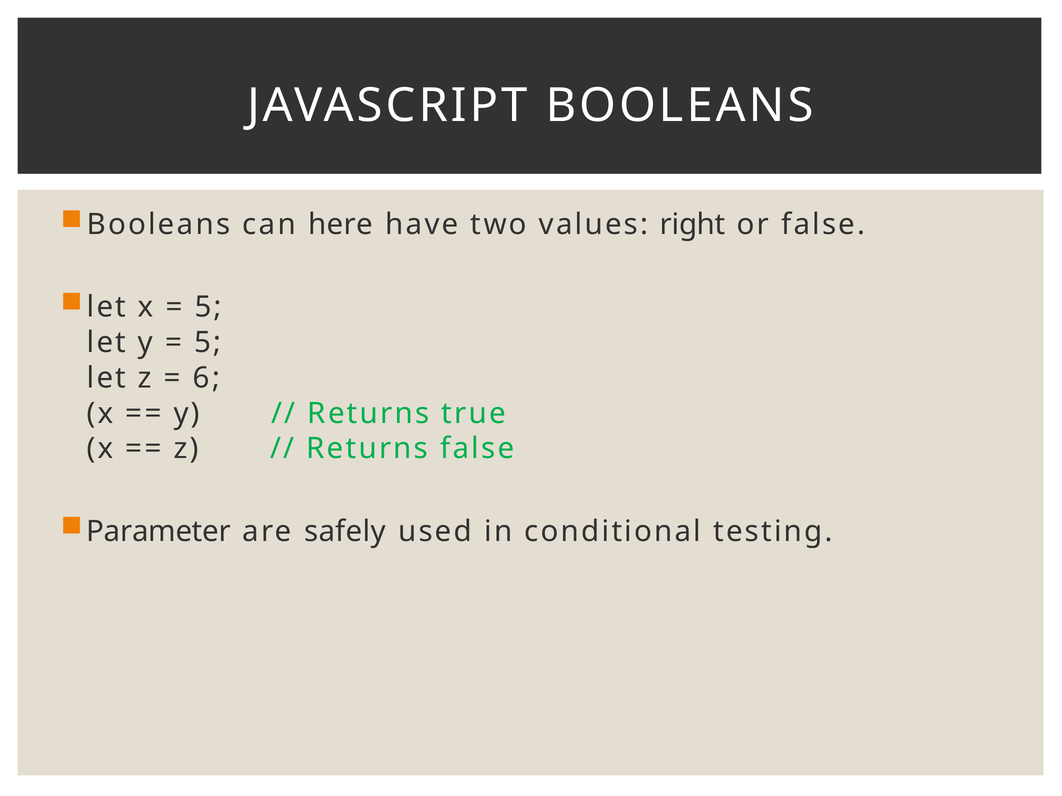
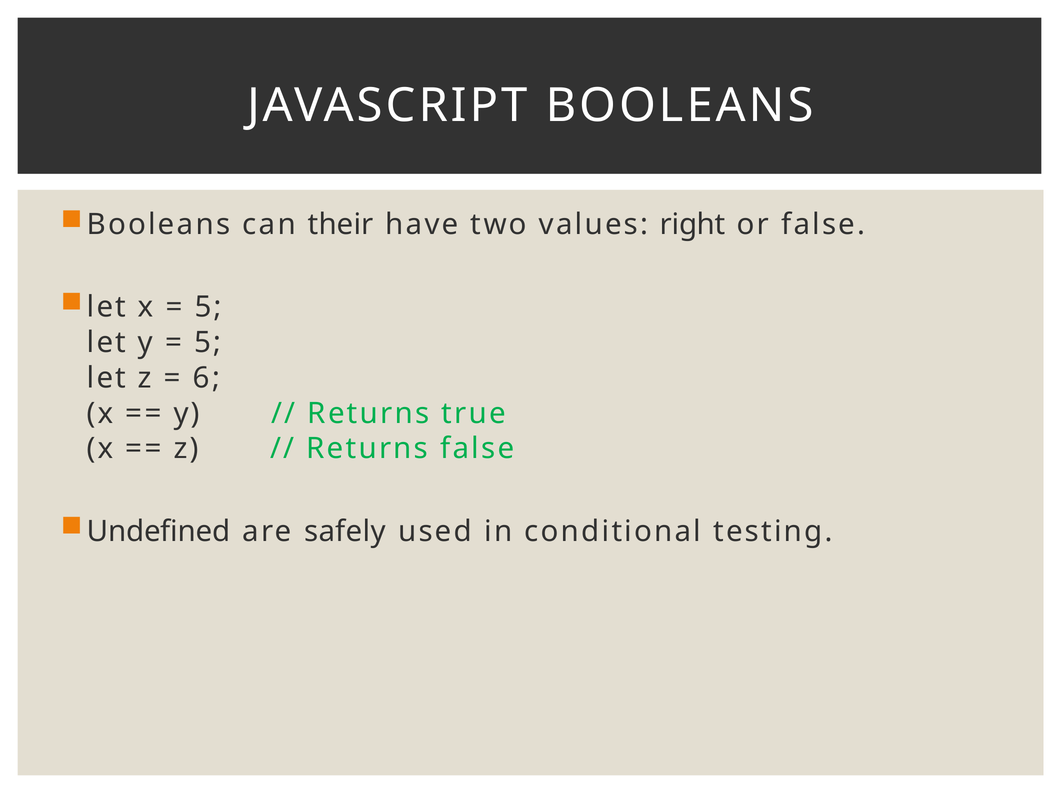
here: here -> their
Parameter: Parameter -> Undefined
